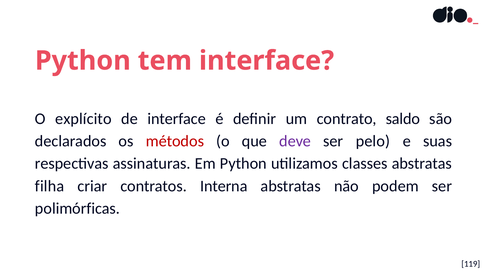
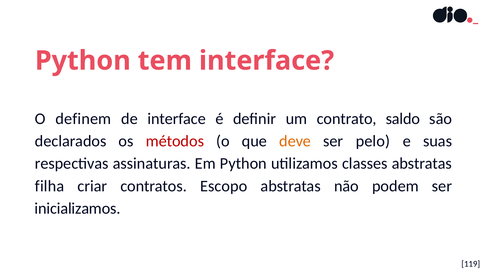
explícito: explícito -> definem
deve colour: purple -> orange
Interna: Interna -> Escopo
polimórficas: polimórficas -> inicializamos
